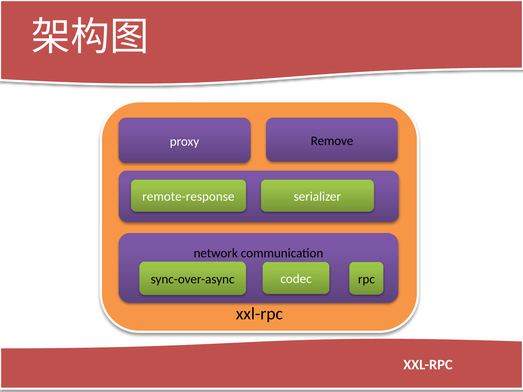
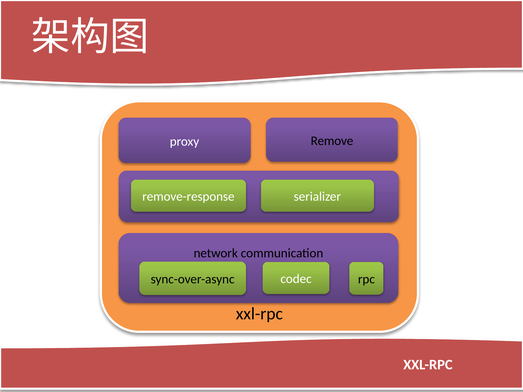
remote-response: remote-response -> remove-response
